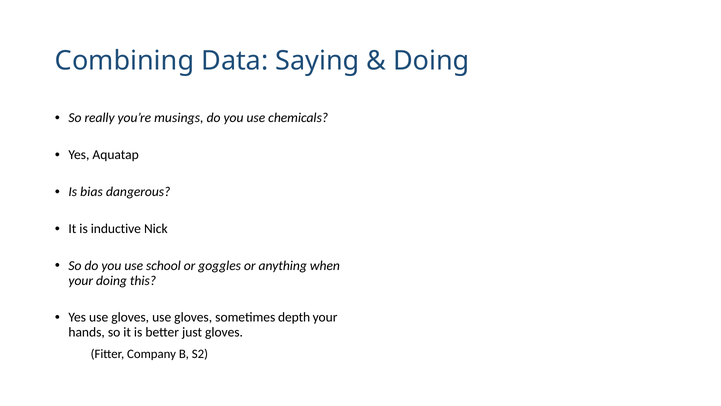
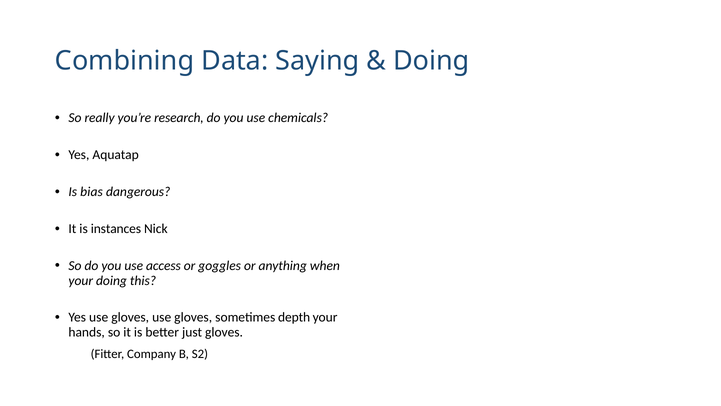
musings: musings -> research
inductive: inductive -> instances
school: school -> access
